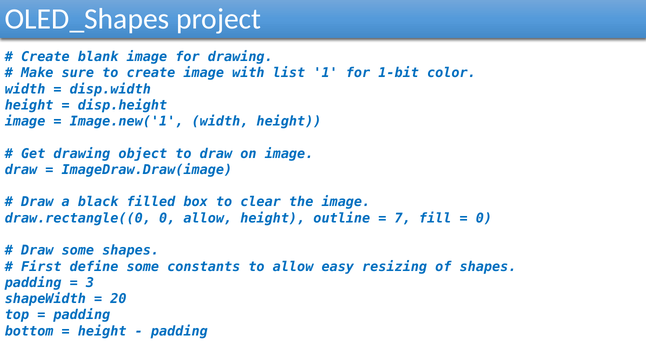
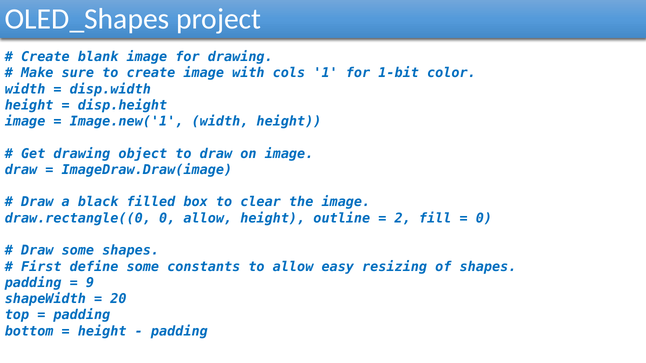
list: list -> cols
7: 7 -> 2
3: 3 -> 9
